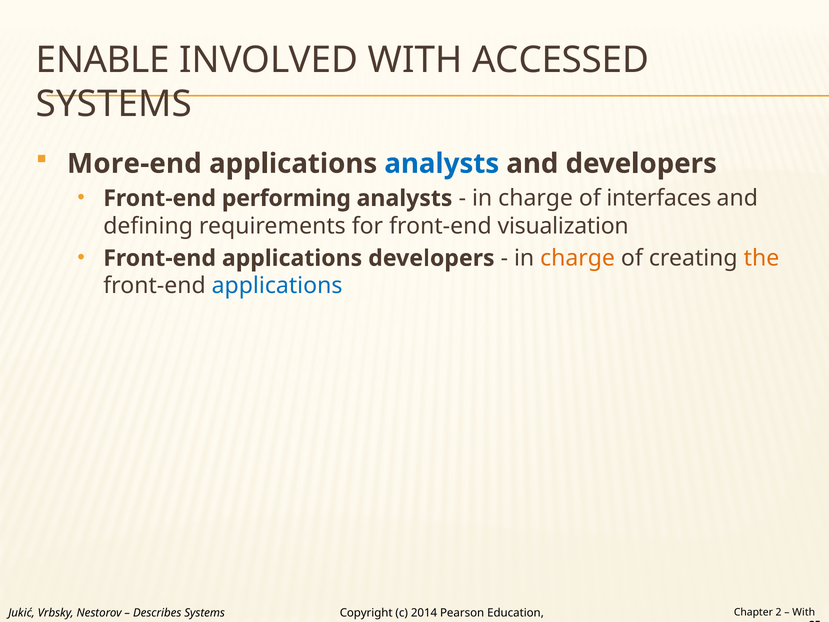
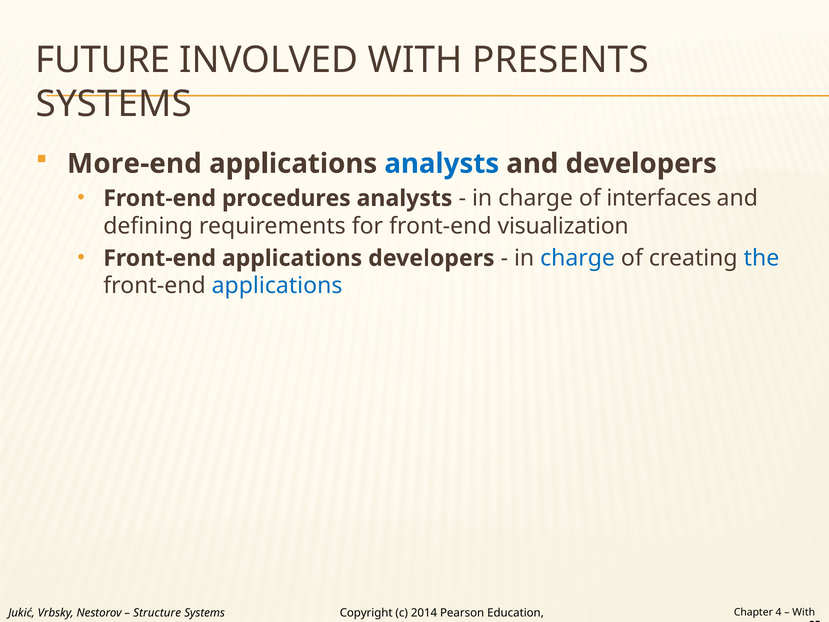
ENABLE: ENABLE -> FUTURE
ACCESSED: ACCESSED -> PRESENTS
performing: performing -> procedures
charge at (578, 258) colour: orange -> blue
the colour: orange -> blue
Describes: Describes -> Structure
2: 2 -> 4
